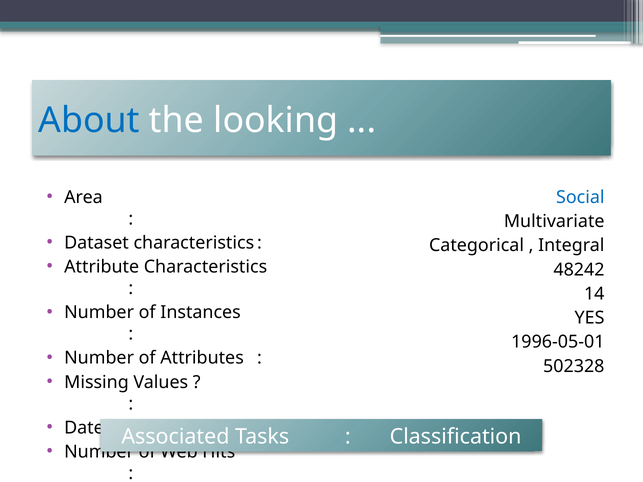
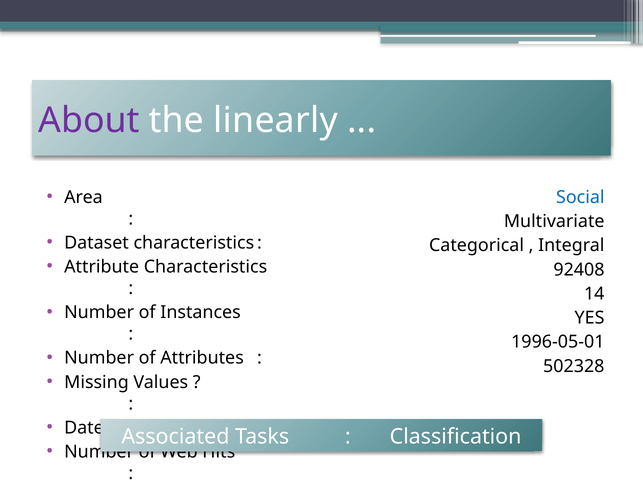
About colour: blue -> purple
looking: looking -> linearly
48242: 48242 -> 92408
